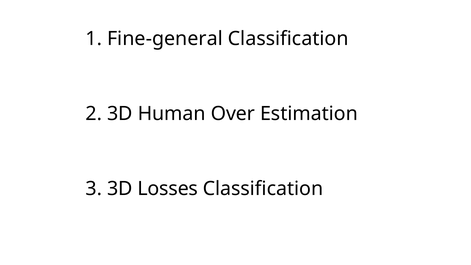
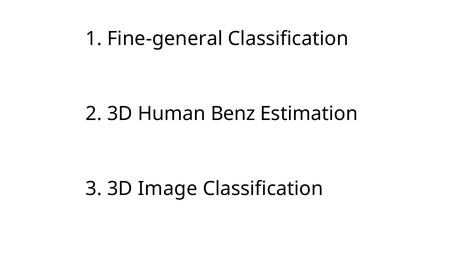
Over: Over -> Benz
Losses: Losses -> Image
